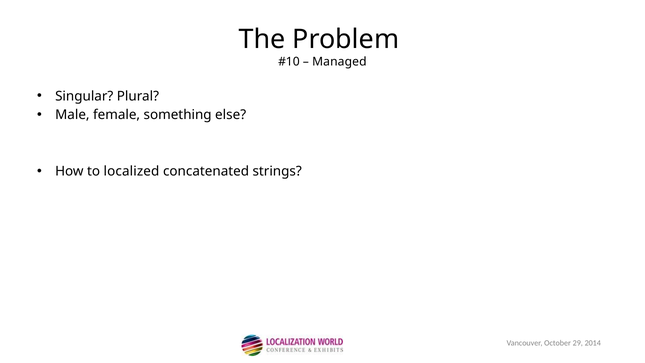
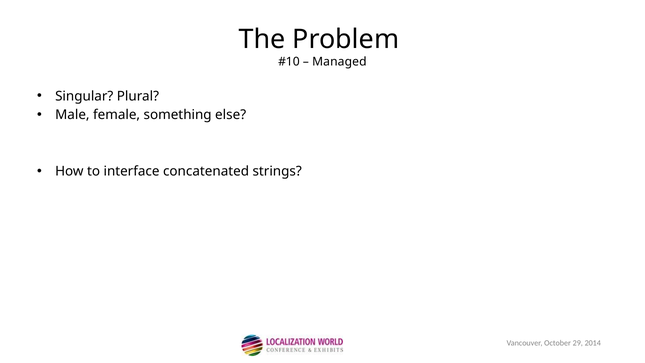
localized: localized -> interface
